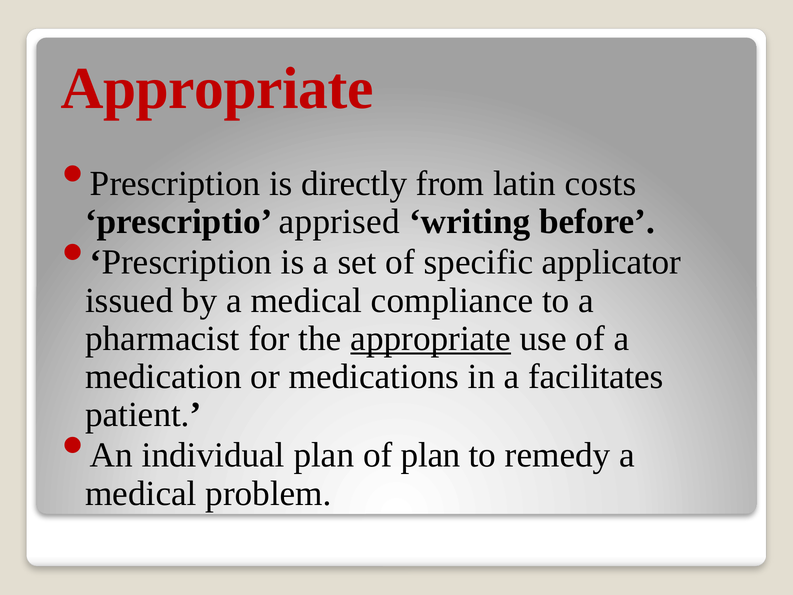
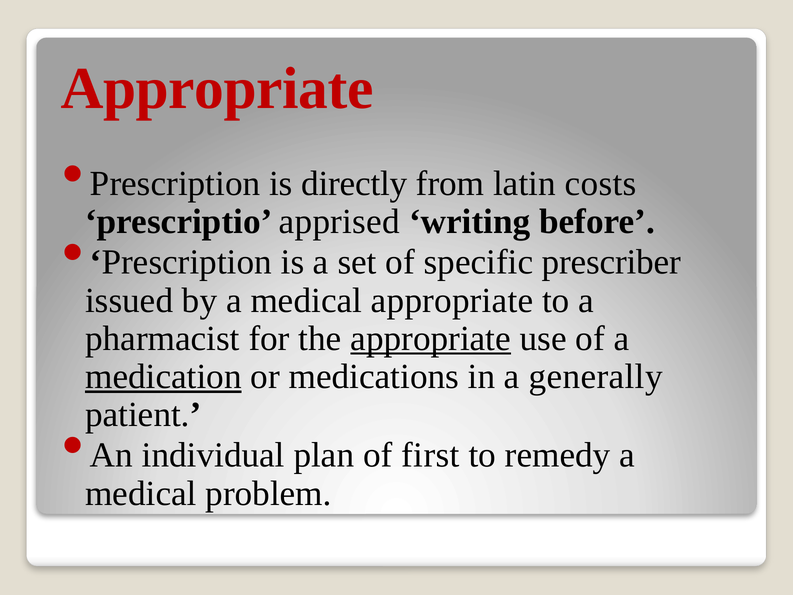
applicator: applicator -> prescriber
medical compliance: compliance -> appropriate
medication underline: none -> present
facilitates: facilitates -> generally
of plan: plan -> first
